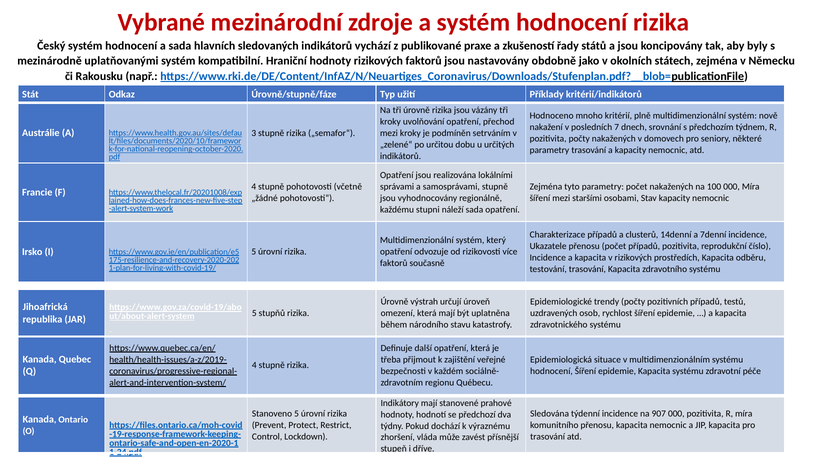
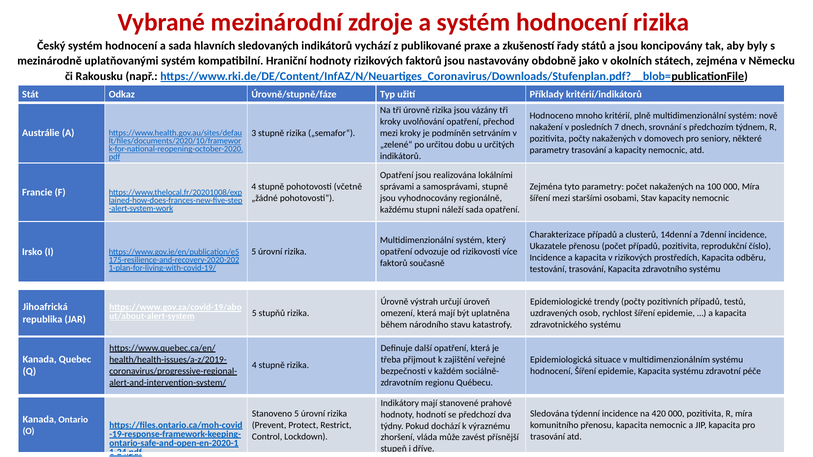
907: 907 -> 420
